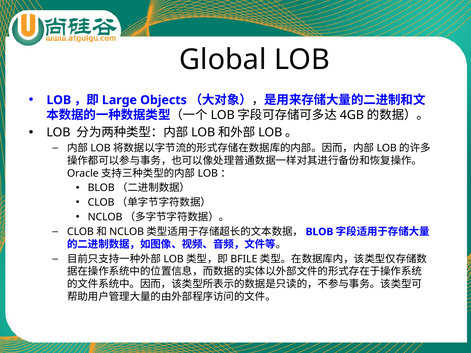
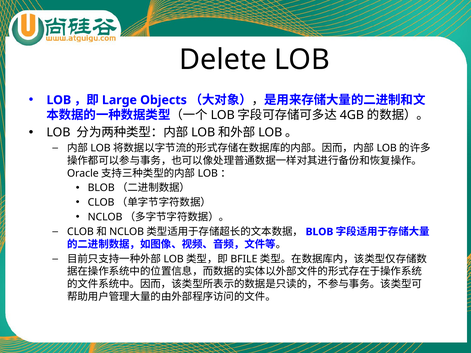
Global: Global -> Delete
